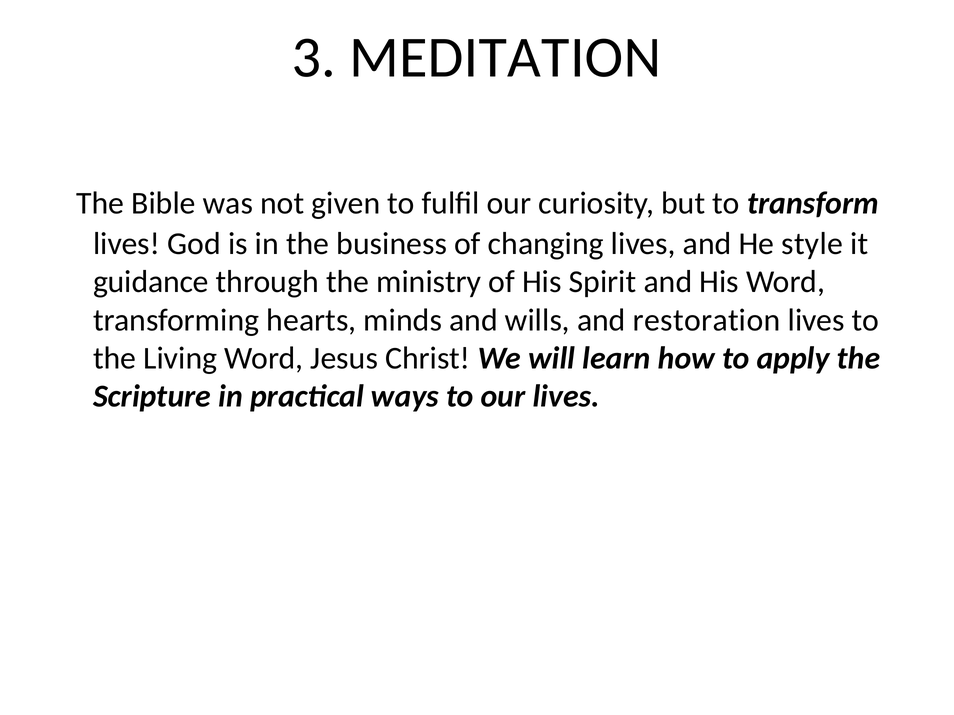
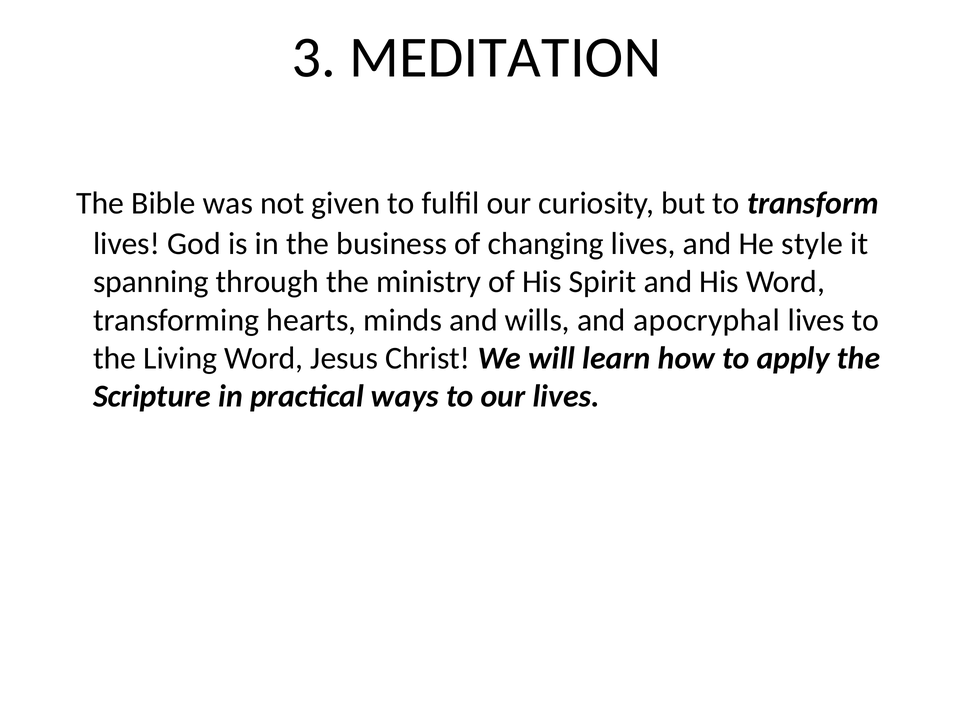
guidance: guidance -> spanning
restoration: restoration -> apocryphal
